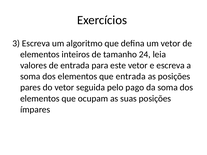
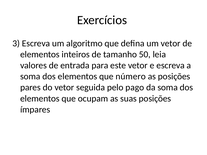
24: 24 -> 50
que entrada: entrada -> número
